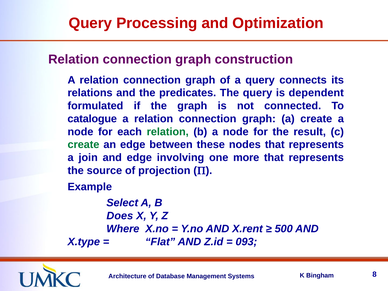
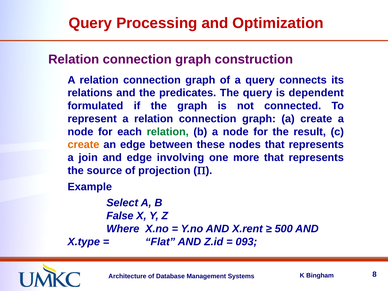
catalogue: catalogue -> represent
create at (83, 145) colour: green -> orange
Does: Does -> False
